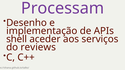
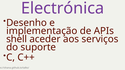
Processam: Processam -> Electrónica
reviews: reviews -> suporte
